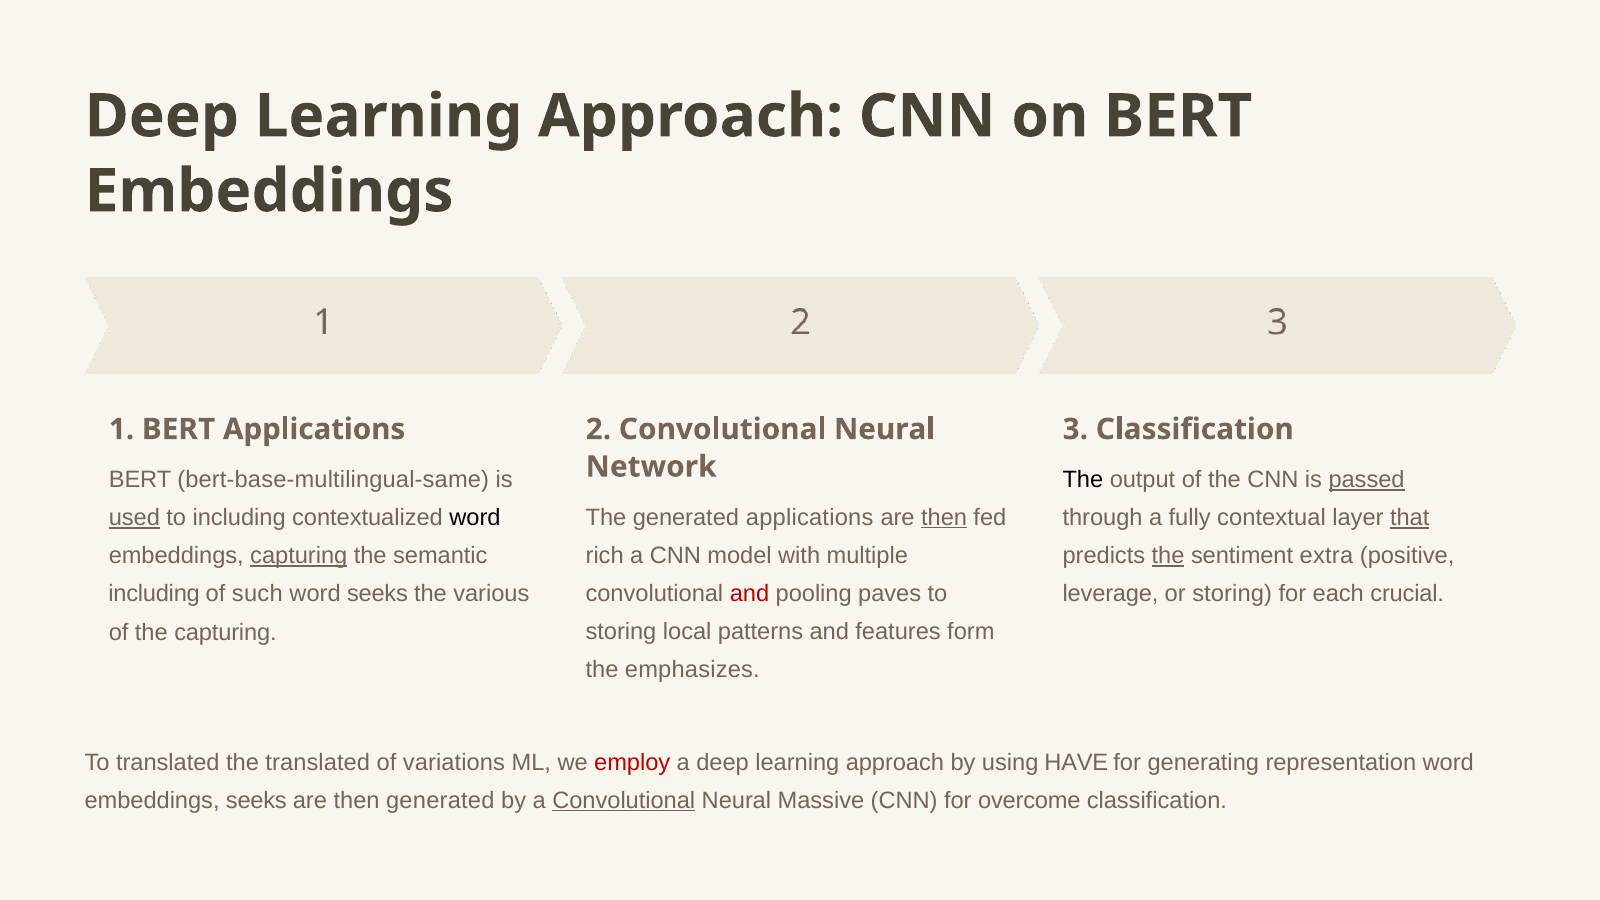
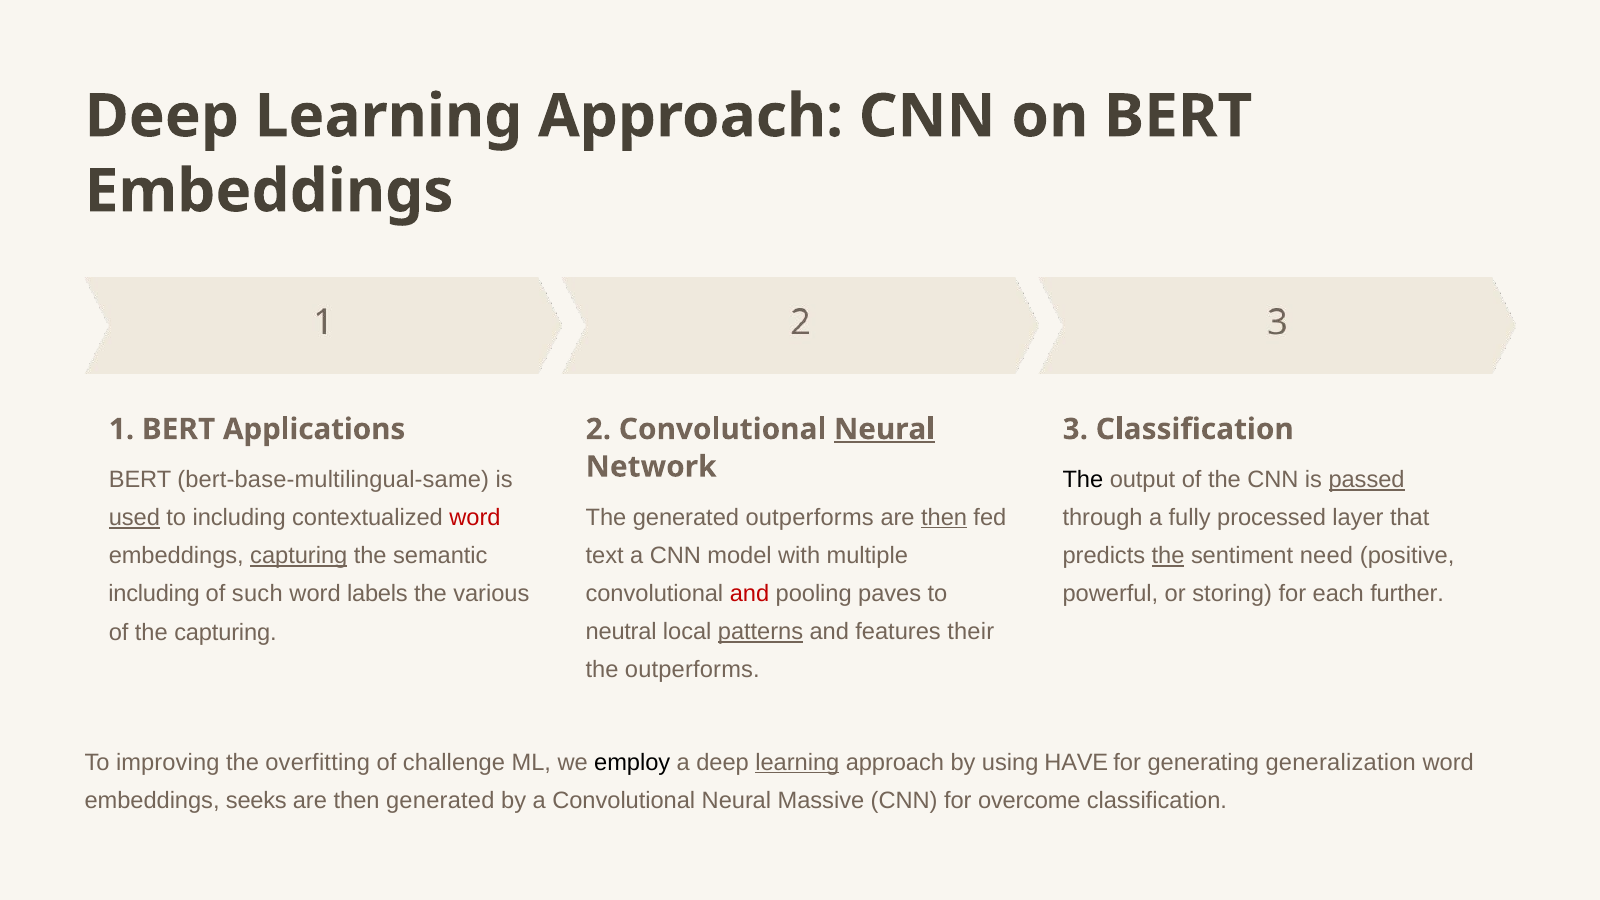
Neural at (885, 429) underline: none -> present
generated applications: applications -> outperforms
word at (475, 518) colour: black -> red
contextual: contextual -> processed
that underline: present -> none
rich: rich -> text
extra: extra -> need
word seeks: seeks -> labels
leverage: leverage -> powerful
crucial: crucial -> further
storing at (621, 632): storing -> neutral
patterns underline: none -> present
form: form -> their
the emphasizes: emphasizes -> outperforms
To translated: translated -> improving
the translated: translated -> overfitting
variations: variations -> challenge
employ colour: red -> black
learning at (797, 762) underline: none -> present
representation: representation -> generalization
Convolutional at (624, 801) underline: present -> none
